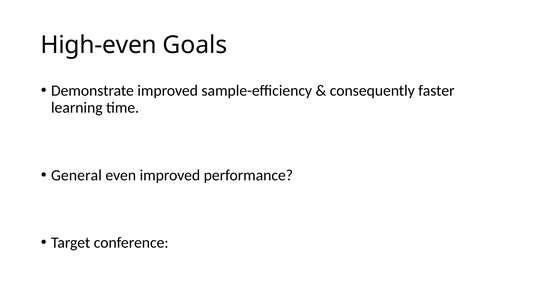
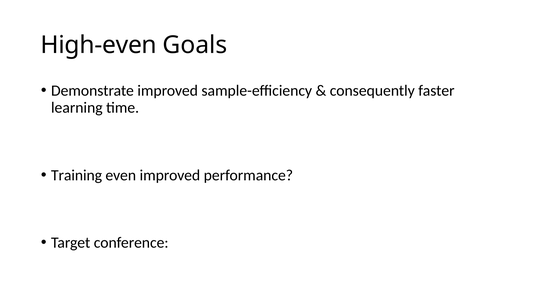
General: General -> Training
